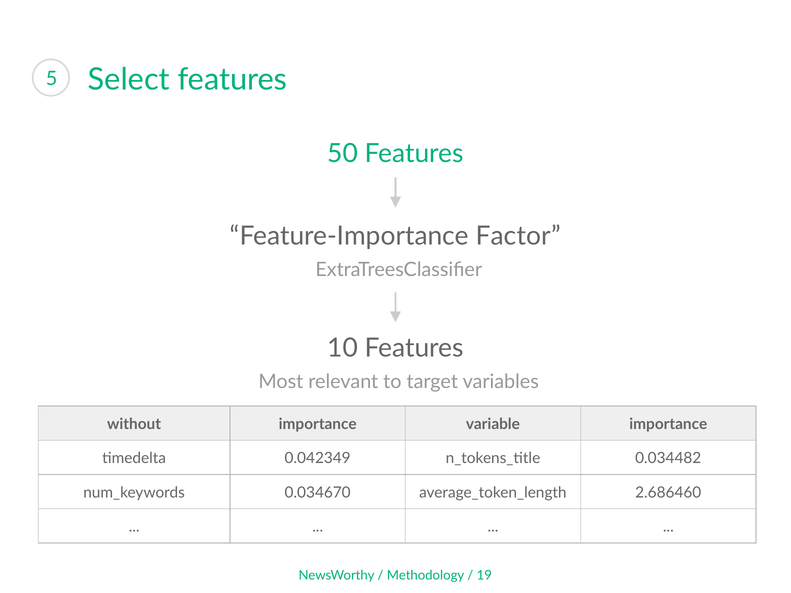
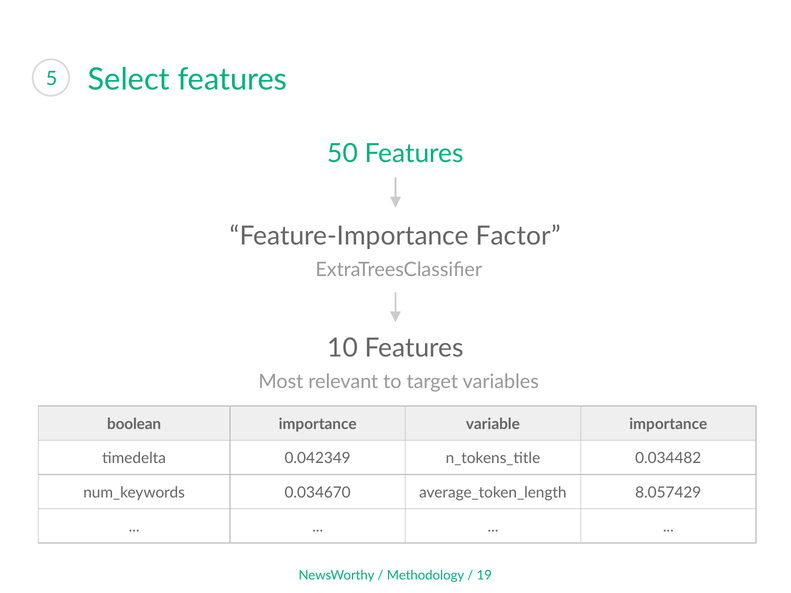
without: without -> boolean
2.686460: 2.686460 -> 8.057429
